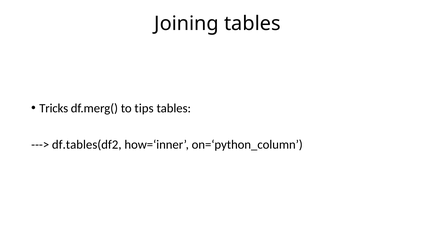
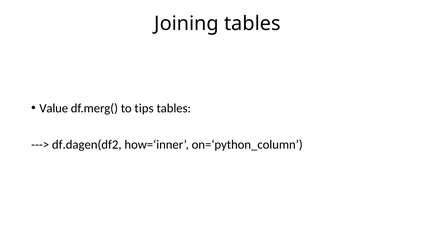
Tricks: Tricks -> Value
df.tables(df2: df.tables(df2 -> df.dagen(df2
